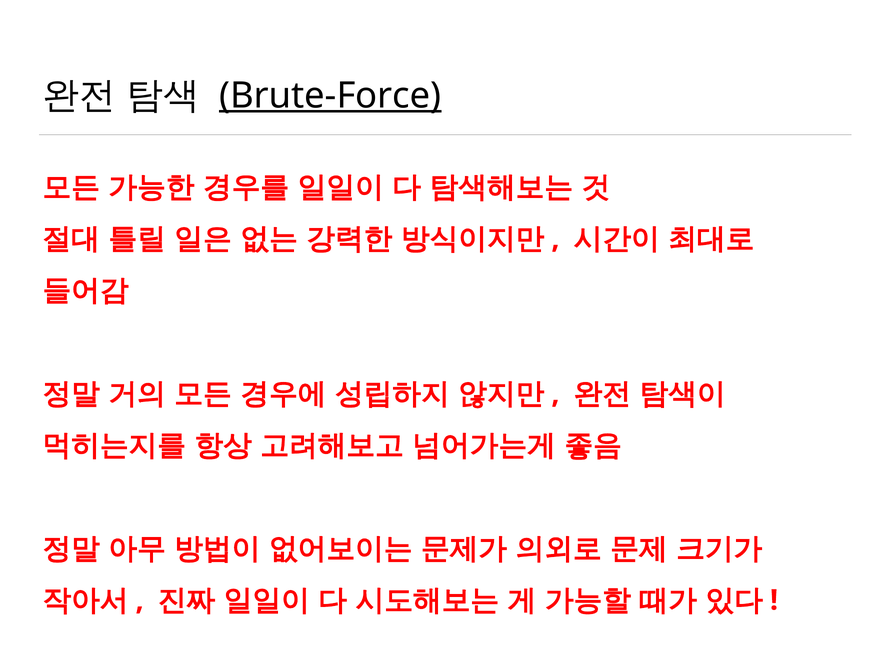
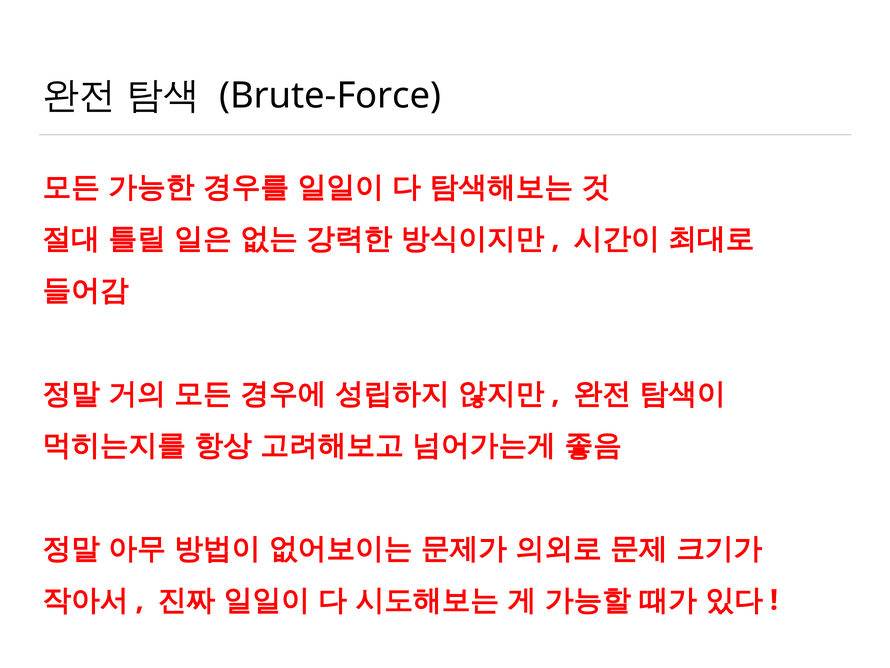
Brute-Force underline: present -> none
